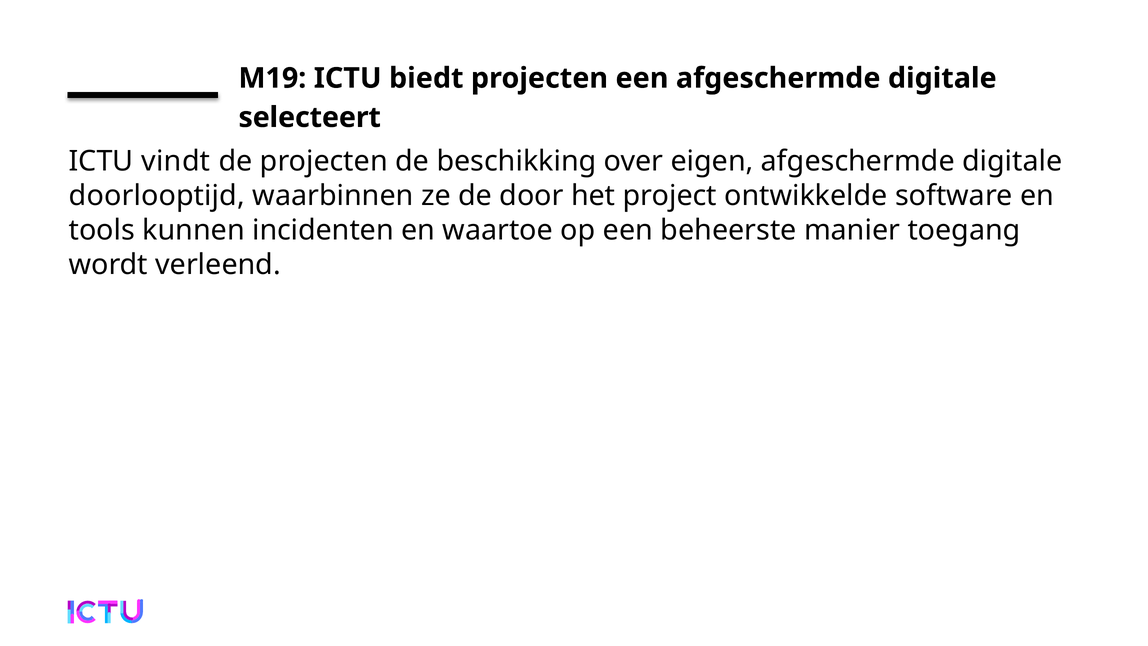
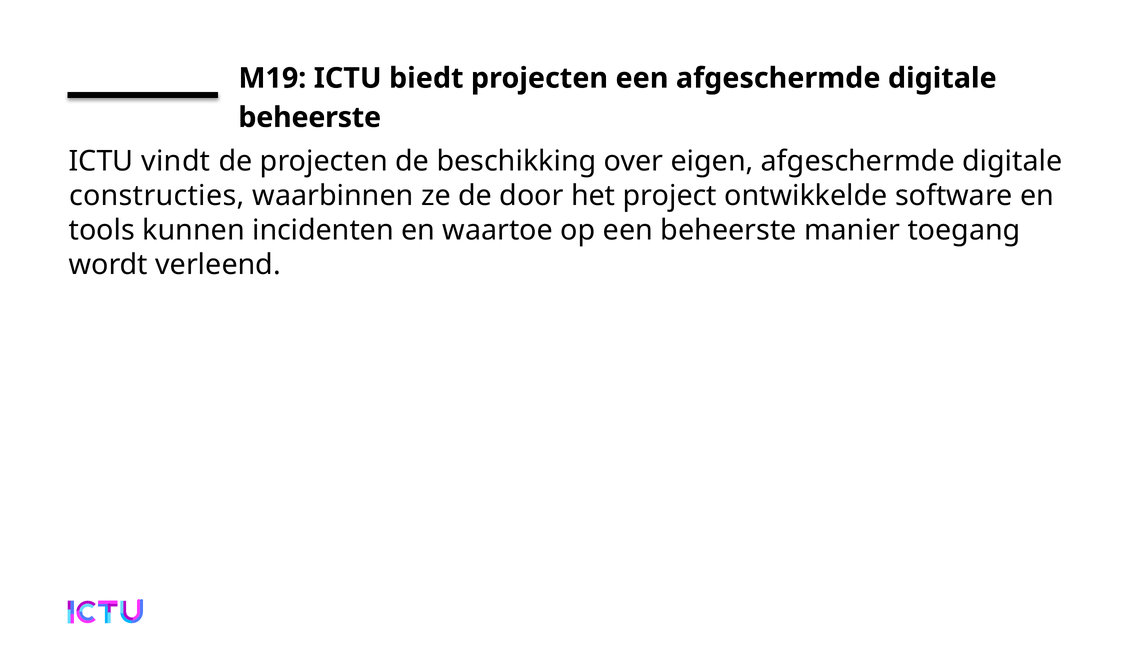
selecteert at (310, 117): selecteert -> beheerste
doorlooptijd: doorlooptijd -> constructies
